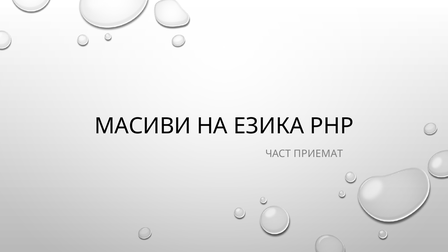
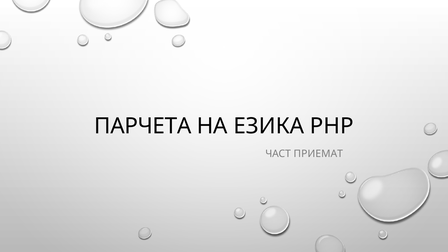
МАСИВИ: МАСИВИ -> ПАРЧЕТА
